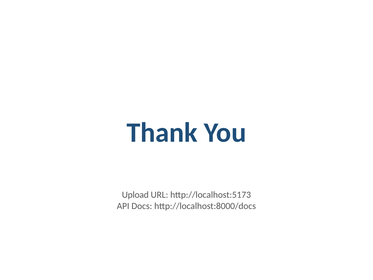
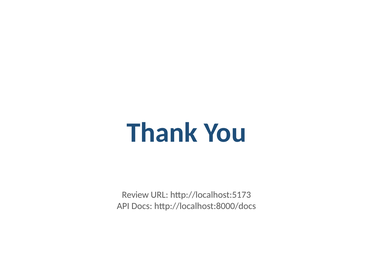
Upload: Upload -> Review
